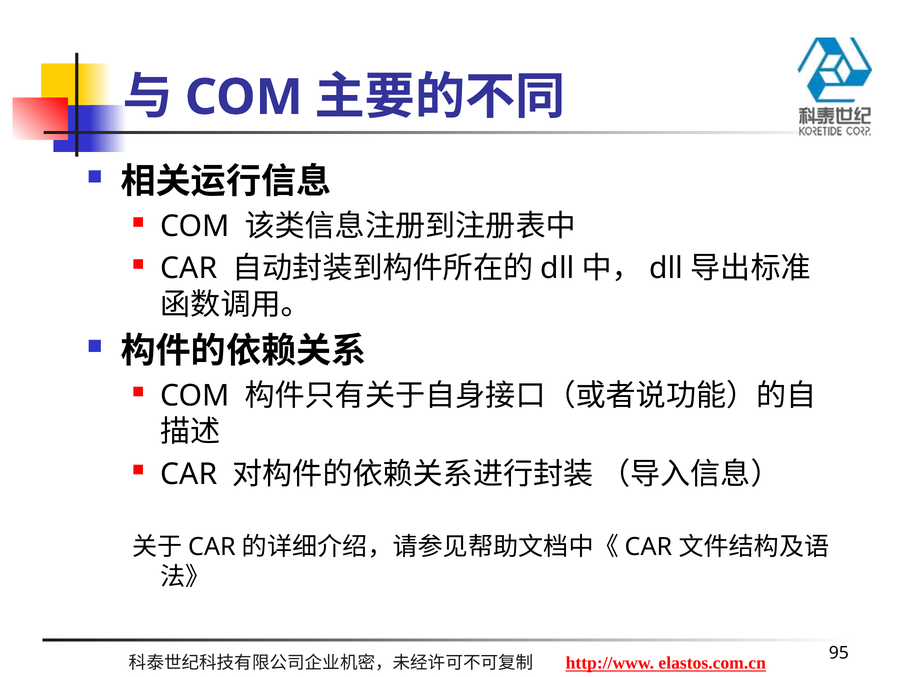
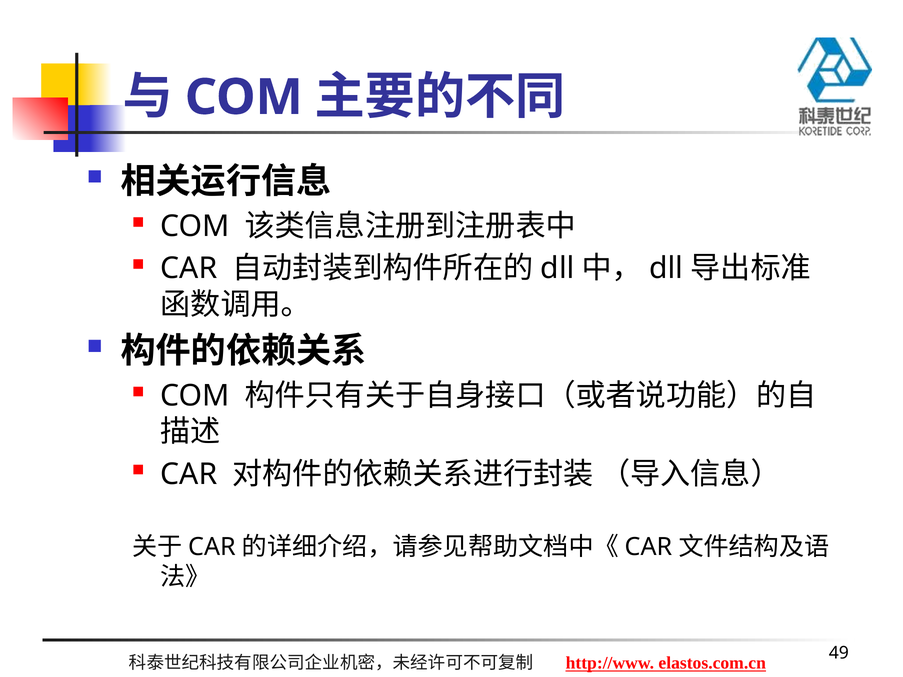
95: 95 -> 49
